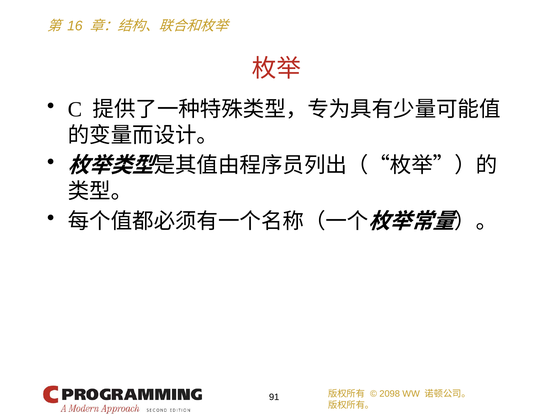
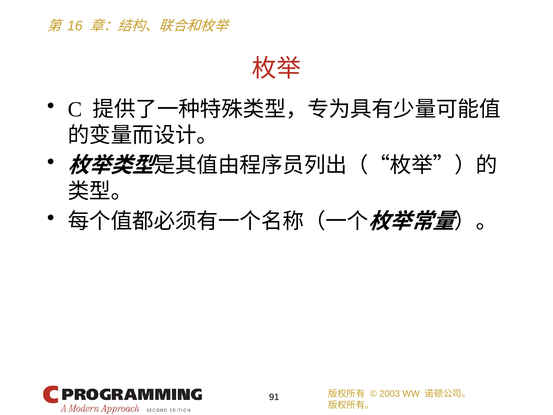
2098: 2098 -> 2003
